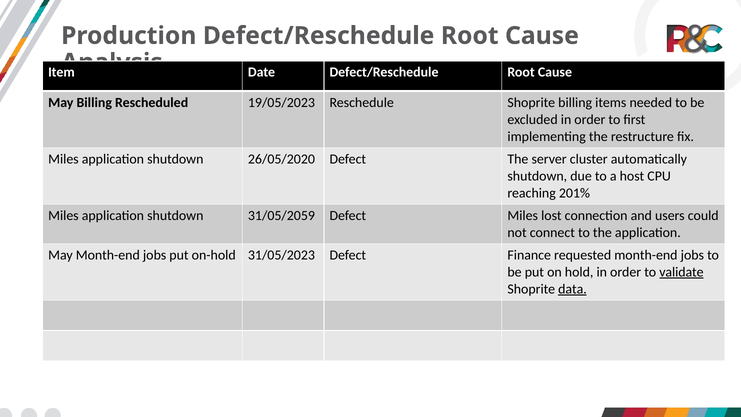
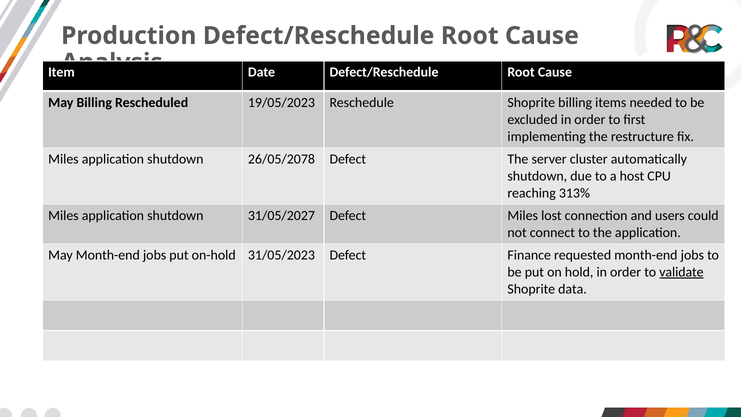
26/05/2020: 26/05/2020 -> 26/05/2078
201%: 201% -> 313%
31/05/2059: 31/05/2059 -> 31/05/2027
data underline: present -> none
